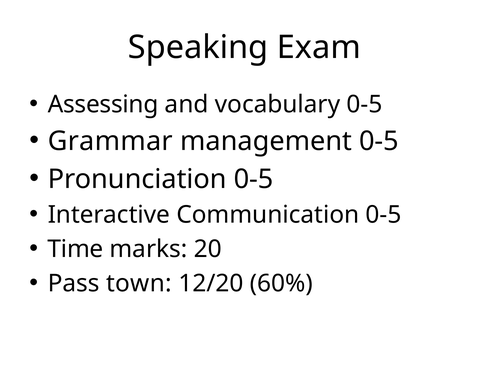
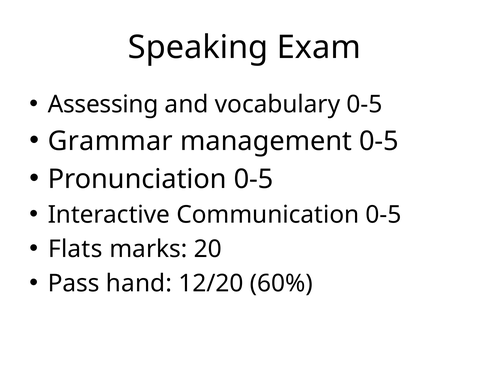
Time: Time -> Flats
town: town -> hand
